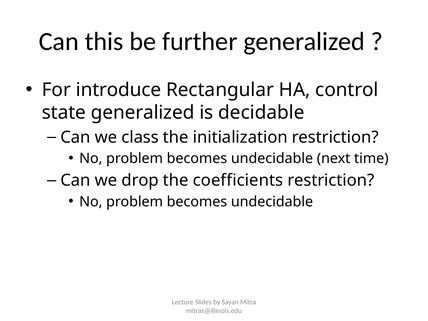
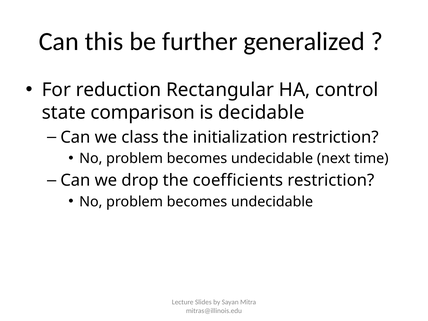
introduce: introduce -> reduction
state generalized: generalized -> comparison
